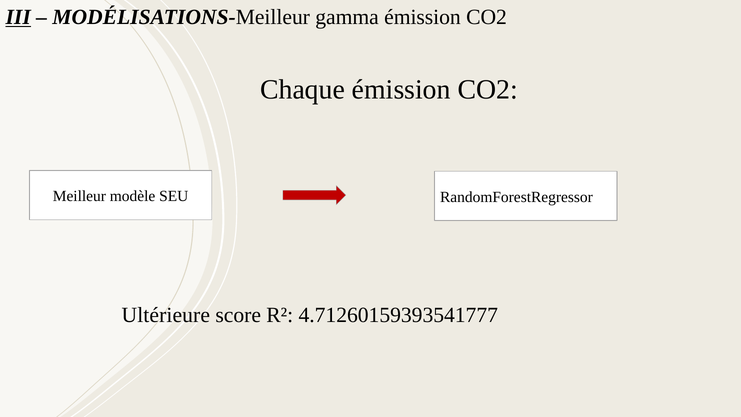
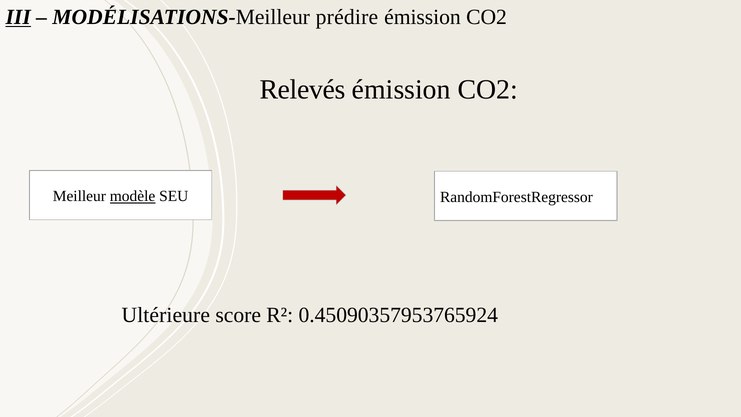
gamma: gamma -> prédire
Chaque: Chaque -> Relevés
modèle underline: none -> present
4.71260159393541777: 4.71260159393541777 -> 0.45090357953765924
